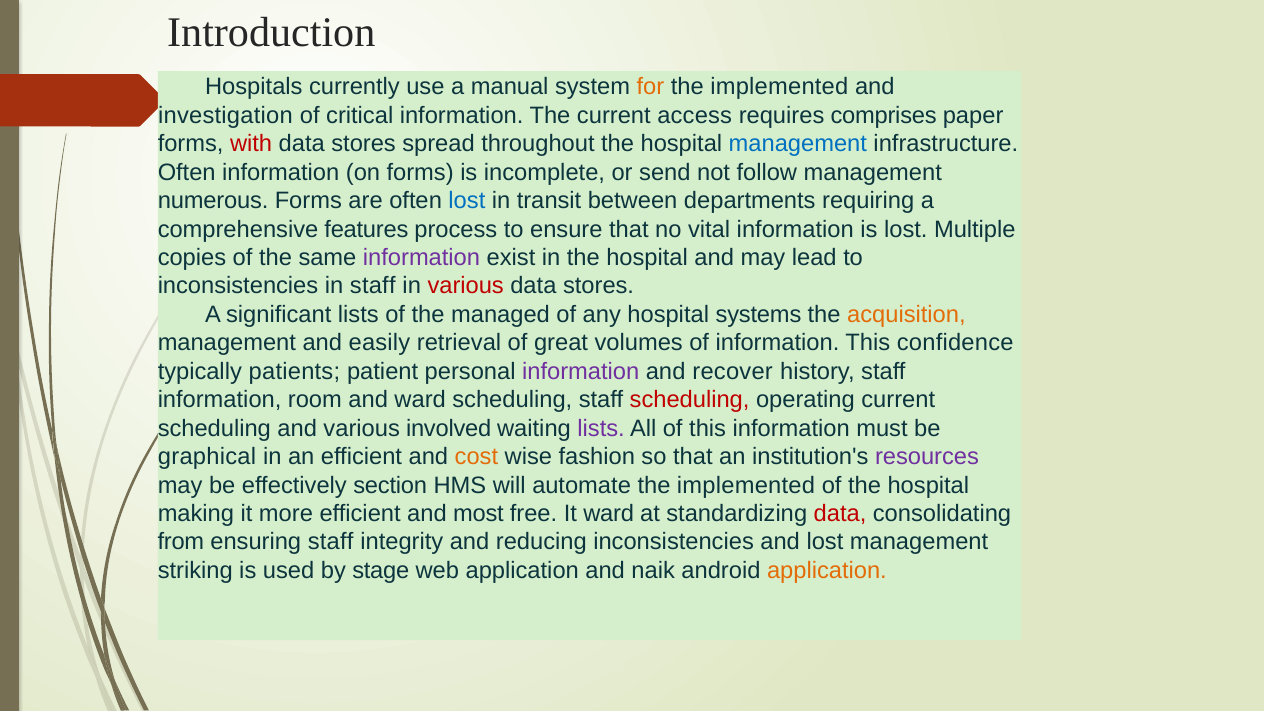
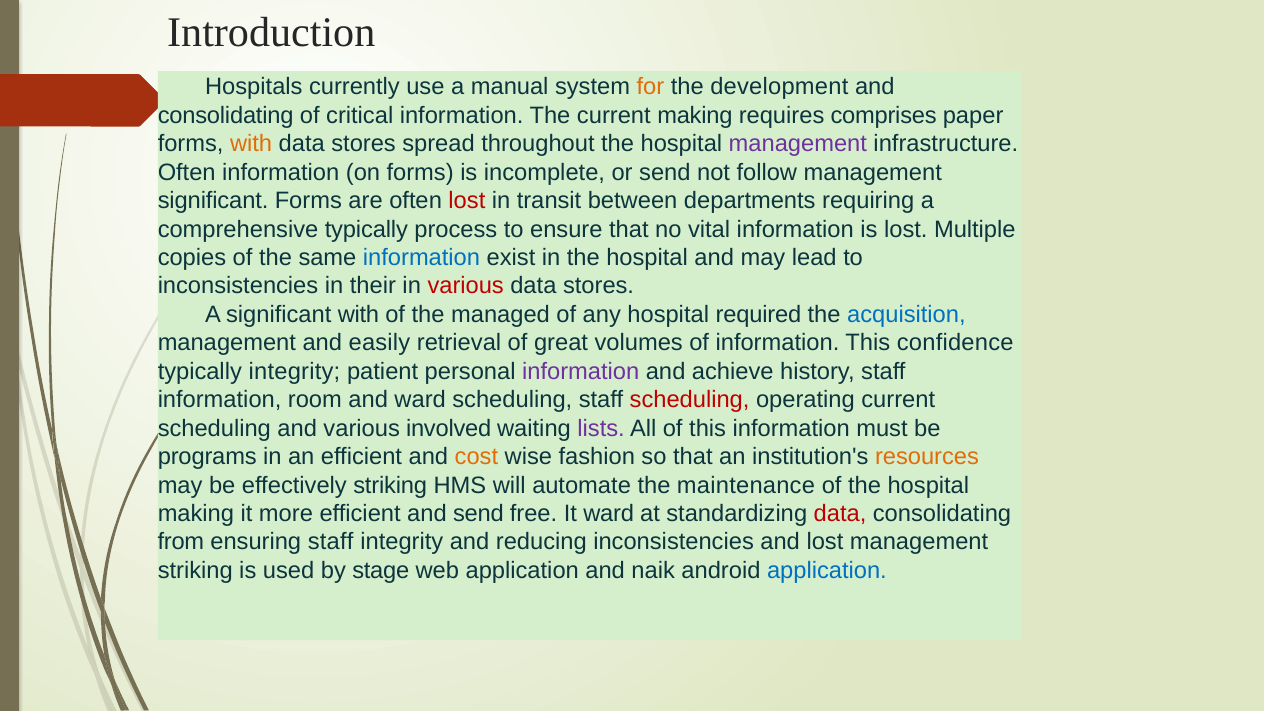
implemented at (779, 87): implemented -> development
investigation at (225, 115): investigation -> consolidating
current access: access -> making
with at (251, 144) colour: red -> orange
management at (798, 144) colour: blue -> purple
numerous at (213, 201): numerous -> significant
lost at (467, 201) colour: blue -> red
comprehensive features: features -> typically
information at (422, 258) colour: purple -> blue
in staff: staff -> their
significant lists: lists -> with
systems: systems -> required
acquisition colour: orange -> blue
typically patients: patients -> integrity
recover: recover -> achieve
graphical: graphical -> programs
resources colour: purple -> orange
effectively section: section -> striking
automate the implemented: implemented -> maintenance
and most: most -> send
application at (827, 571) colour: orange -> blue
